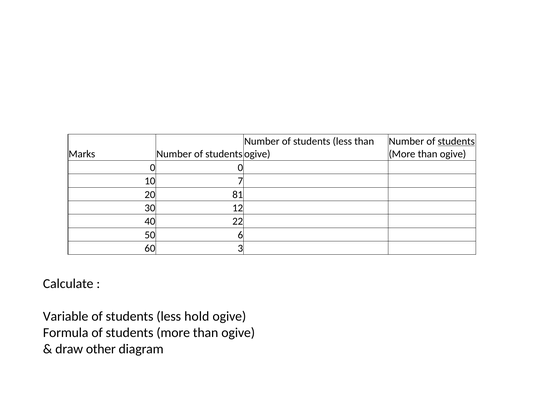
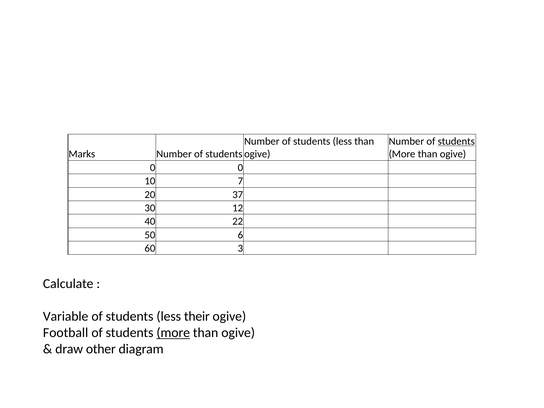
81: 81 -> 37
hold: hold -> their
Formula: Formula -> Football
more at (173, 333) underline: none -> present
